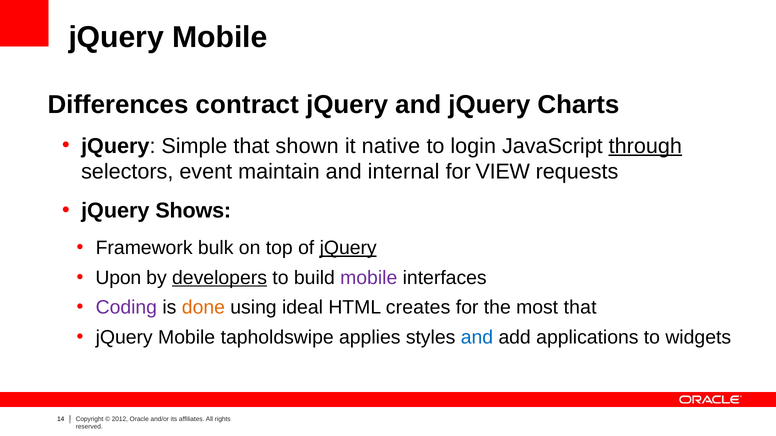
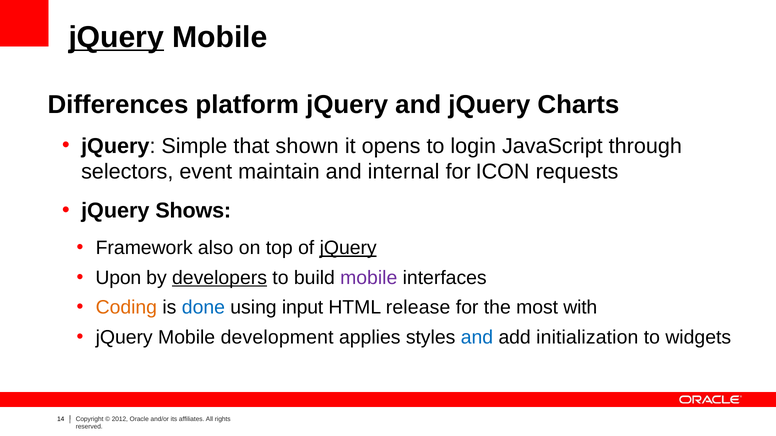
jQuery at (116, 37) underline: none -> present
contract: contract -> platform
native: native -> opens
through underline: present -> none
VIEW: VIEW -> ICON
bulk: bulk -> also
Coding colour: purple -> orange
done colour: orange -> blue
ideal: ideal -> input
creates: creates -> release
most that: that -> with
tapholdswipe: tapholdswipe -> development
applications: applications -> initialization
